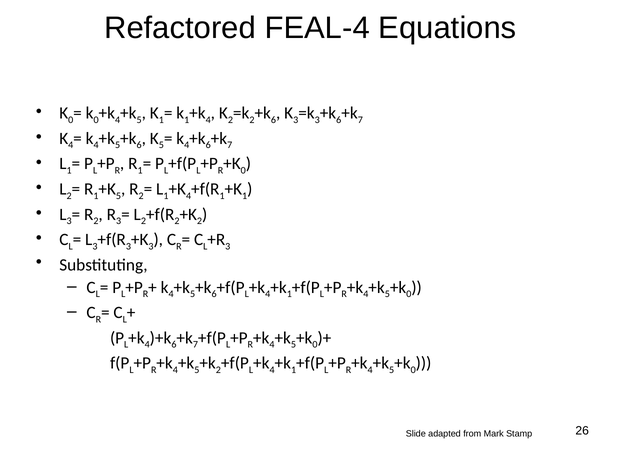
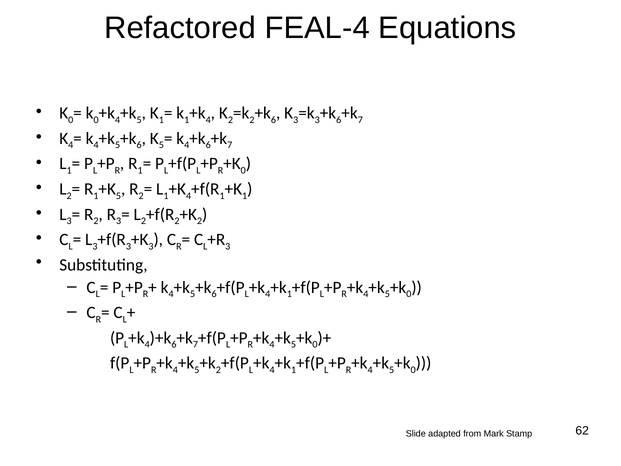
26: 26 -> 62
